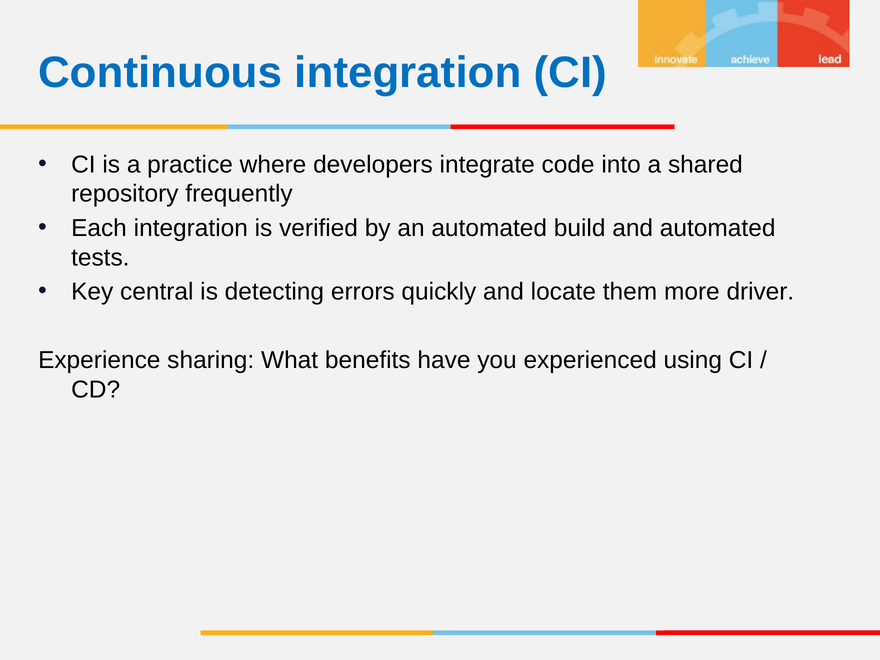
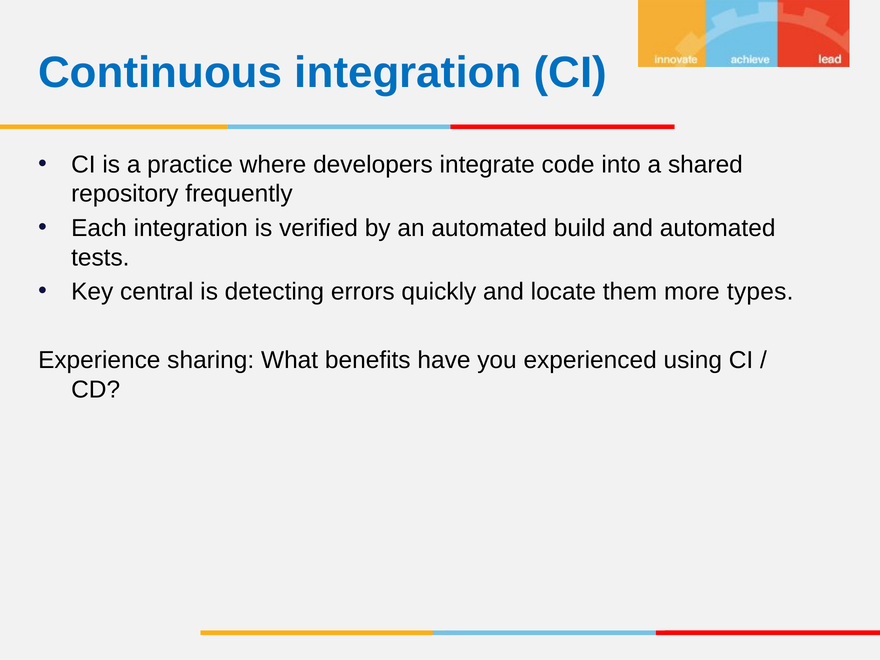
driver: driver -> types
